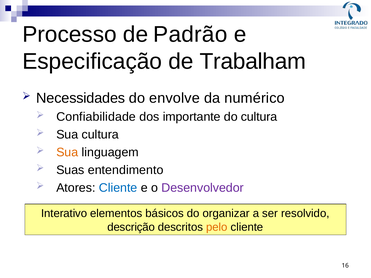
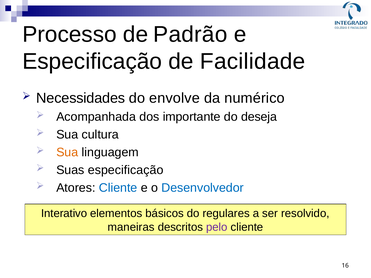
Trabalham: Trabalham -> Facilidade
Confiabilidade: Confiabilidade -> Acompanhada
do cultura: cultura -> deseja
Suas entendimento: entendimento -> especificação
Desenvolvedor colour: purple -> blue
organizar: organizar -> regulares
descrição: descrição -> maneiras
pelo colour: orange -> purple
